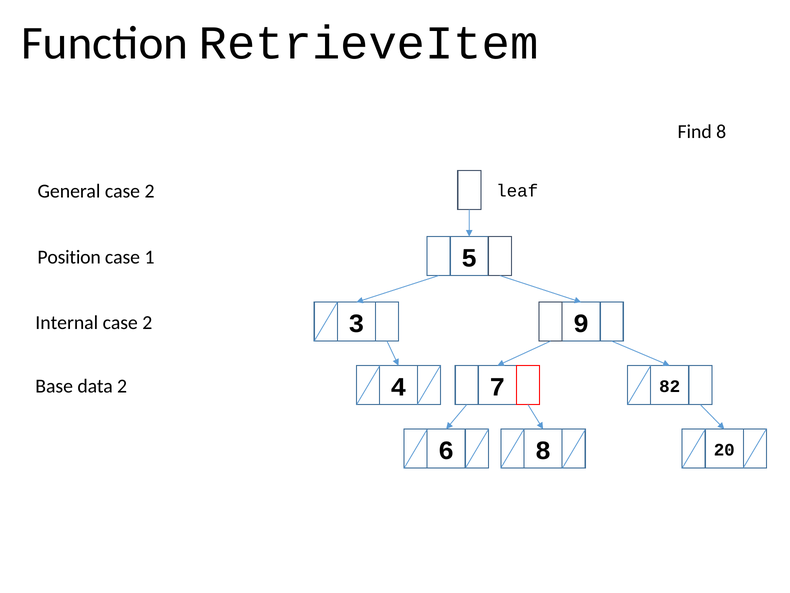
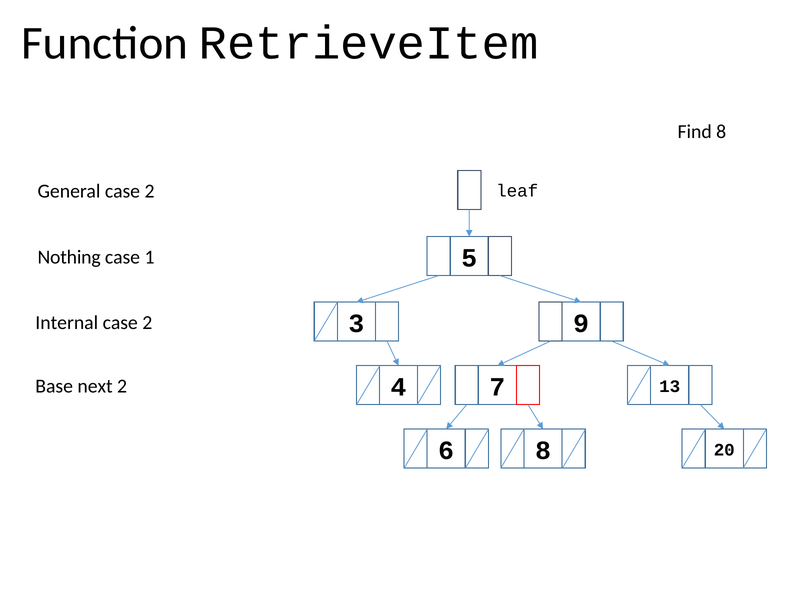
Position: Position -> Nothing
82: 82 -> 13
data: data -> next
